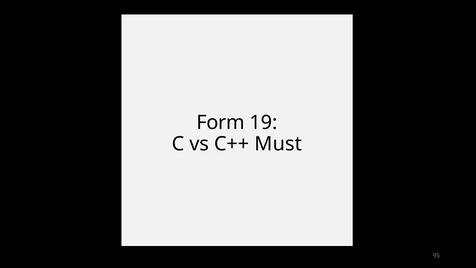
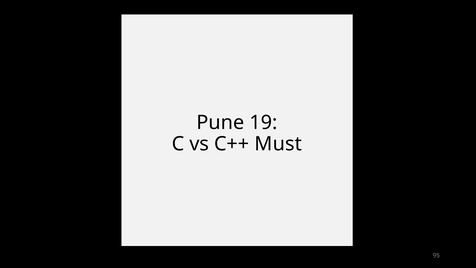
Form: Form -> Pune
